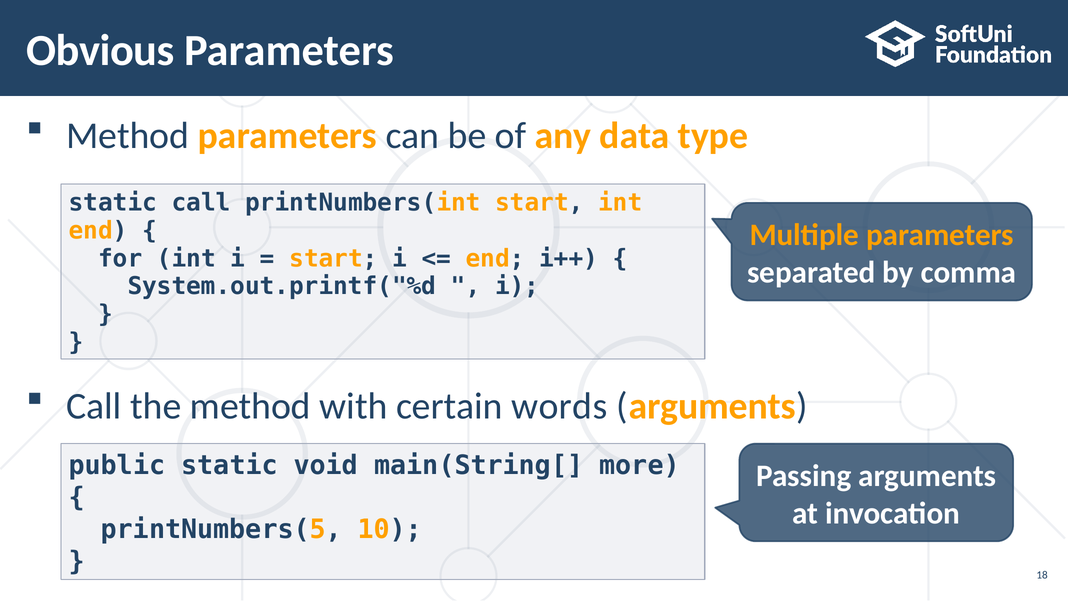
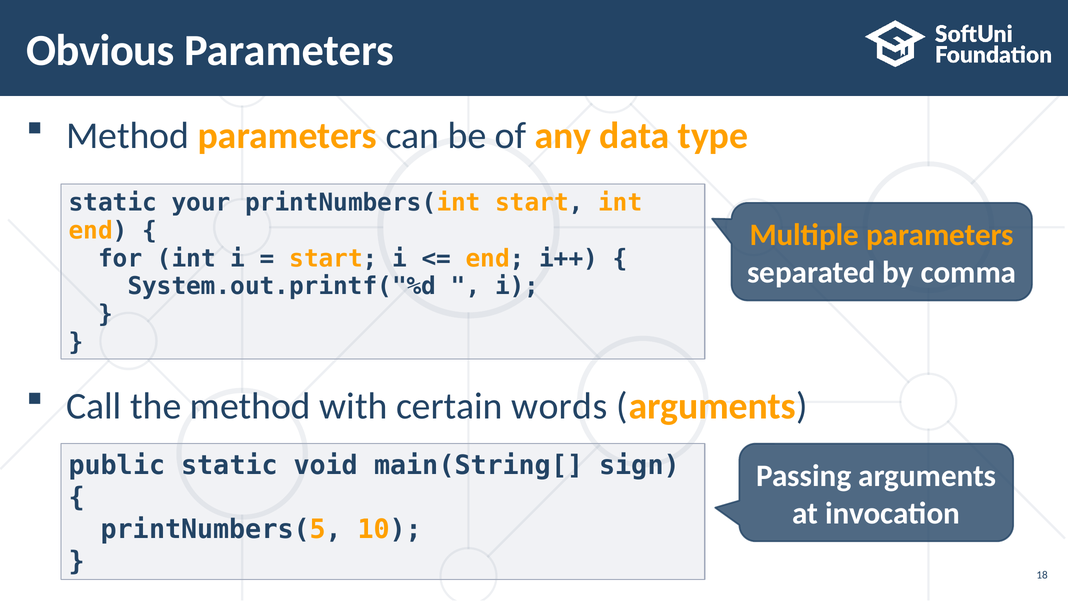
static call: call -> your
more: more -> sign
